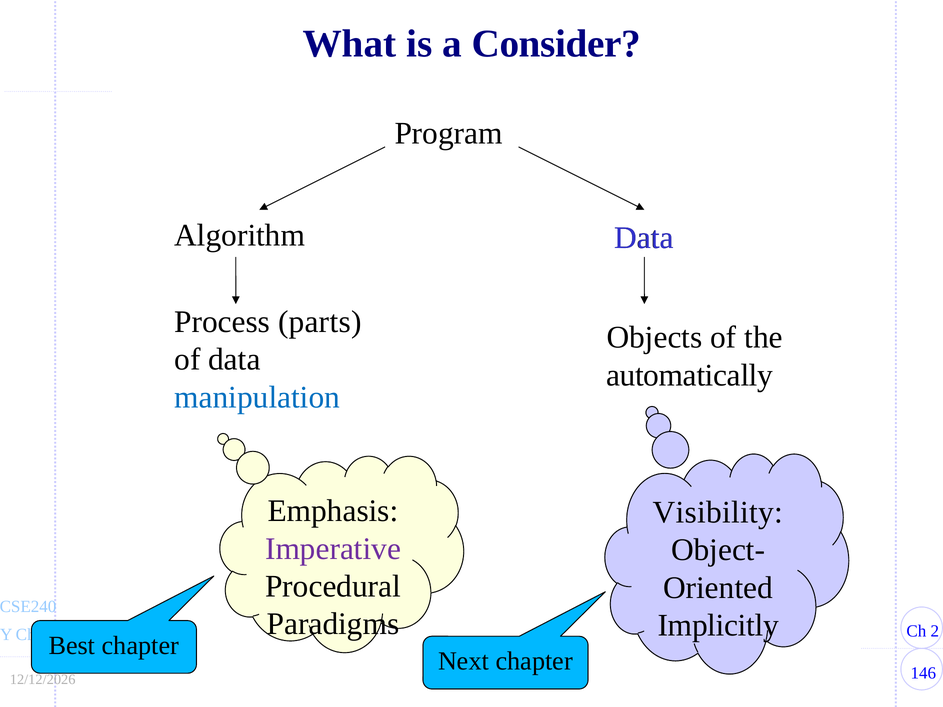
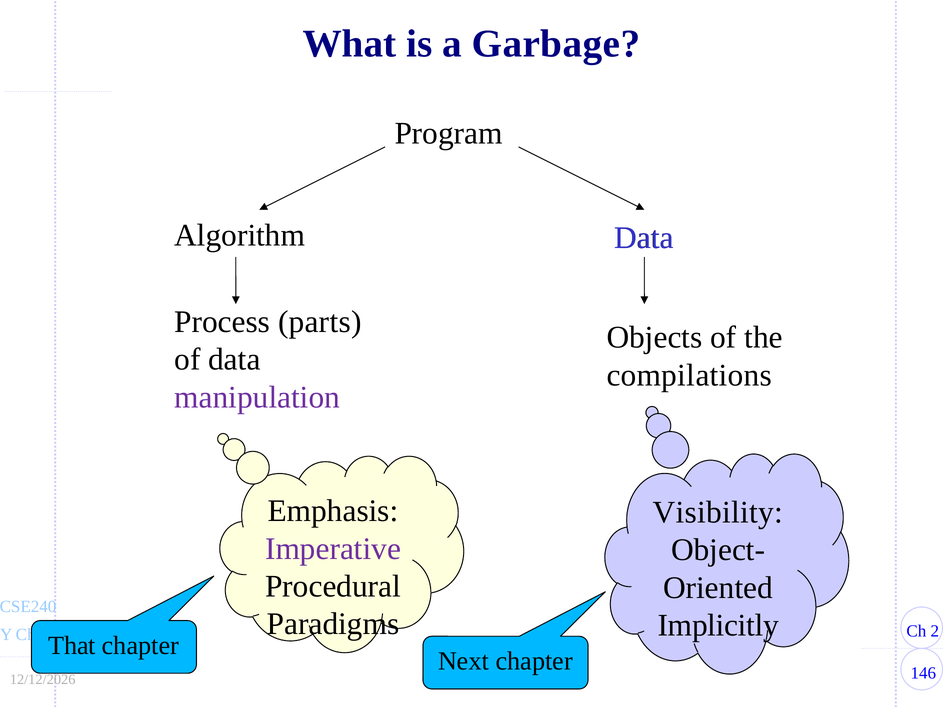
Consider: Consider -> Garbage
automatically: automatically -> compilations
manipulation colour: blue -> purple
Best: Best -> That
